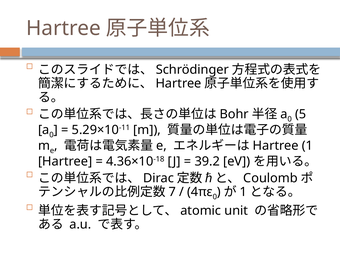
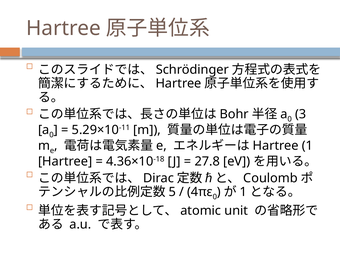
5: 5 -> 3
39.2: 39.2 -> 27.8
7: 7 -> 5
